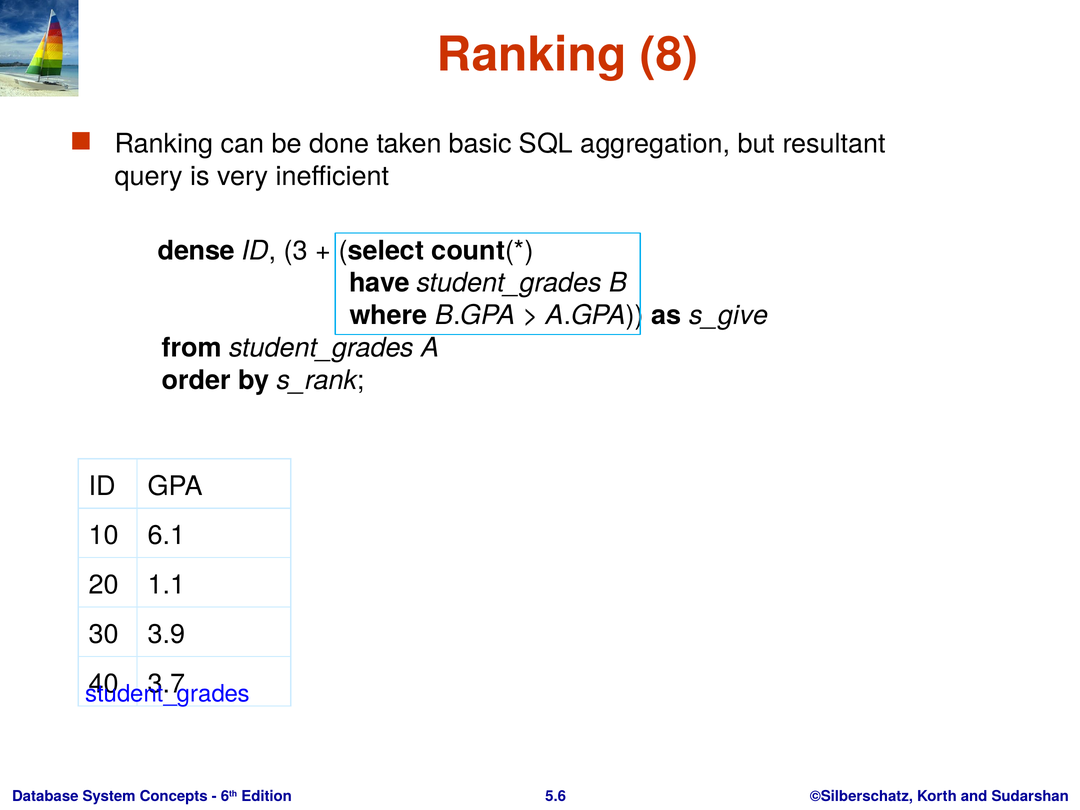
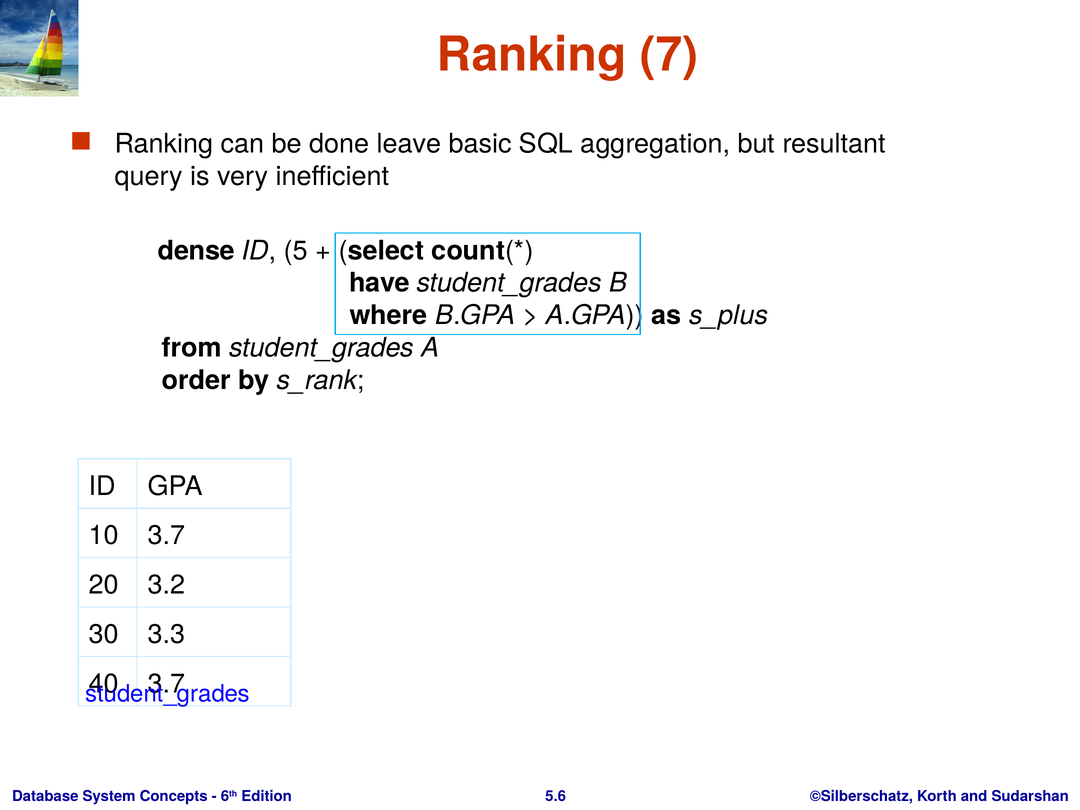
8: 8 -> 7
taken: taken -> leave
3: 3 -> 5
s_give: s_give -> s_plus
10 6.1: 6.1 -> 3.7
1.1: 1.1 -> 3.2
3.9: 3.9 -> 3.3
